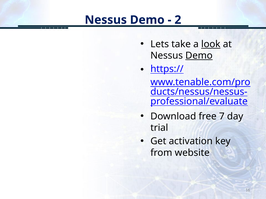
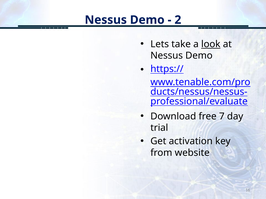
Demo at (199, 56) underline: present -> none
